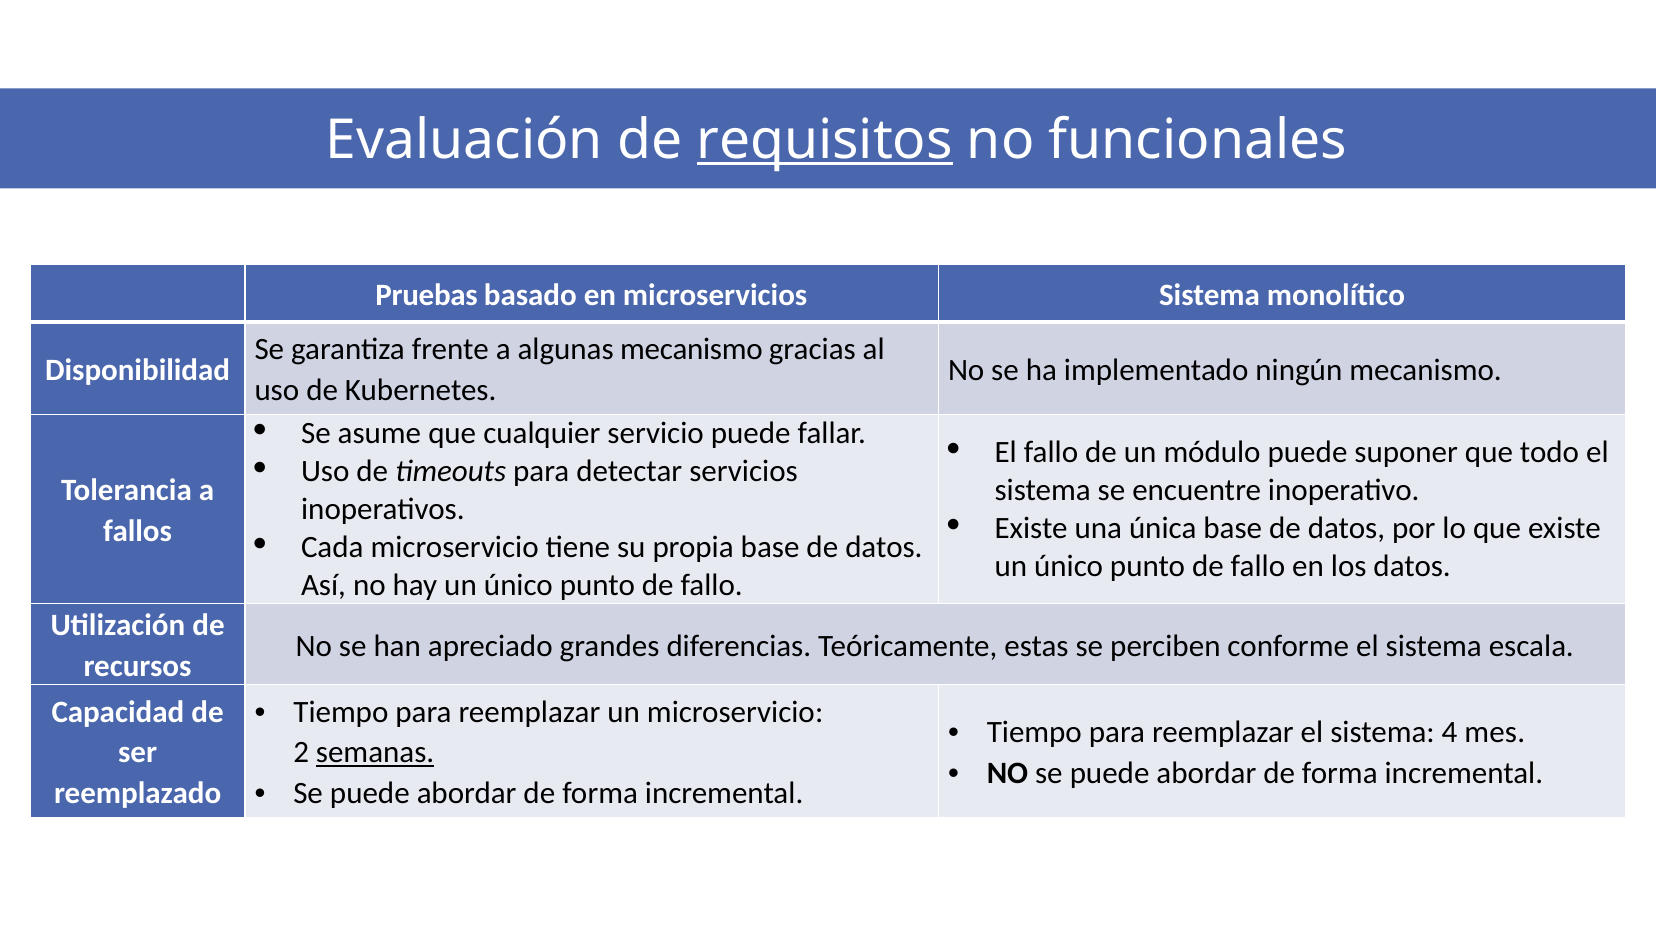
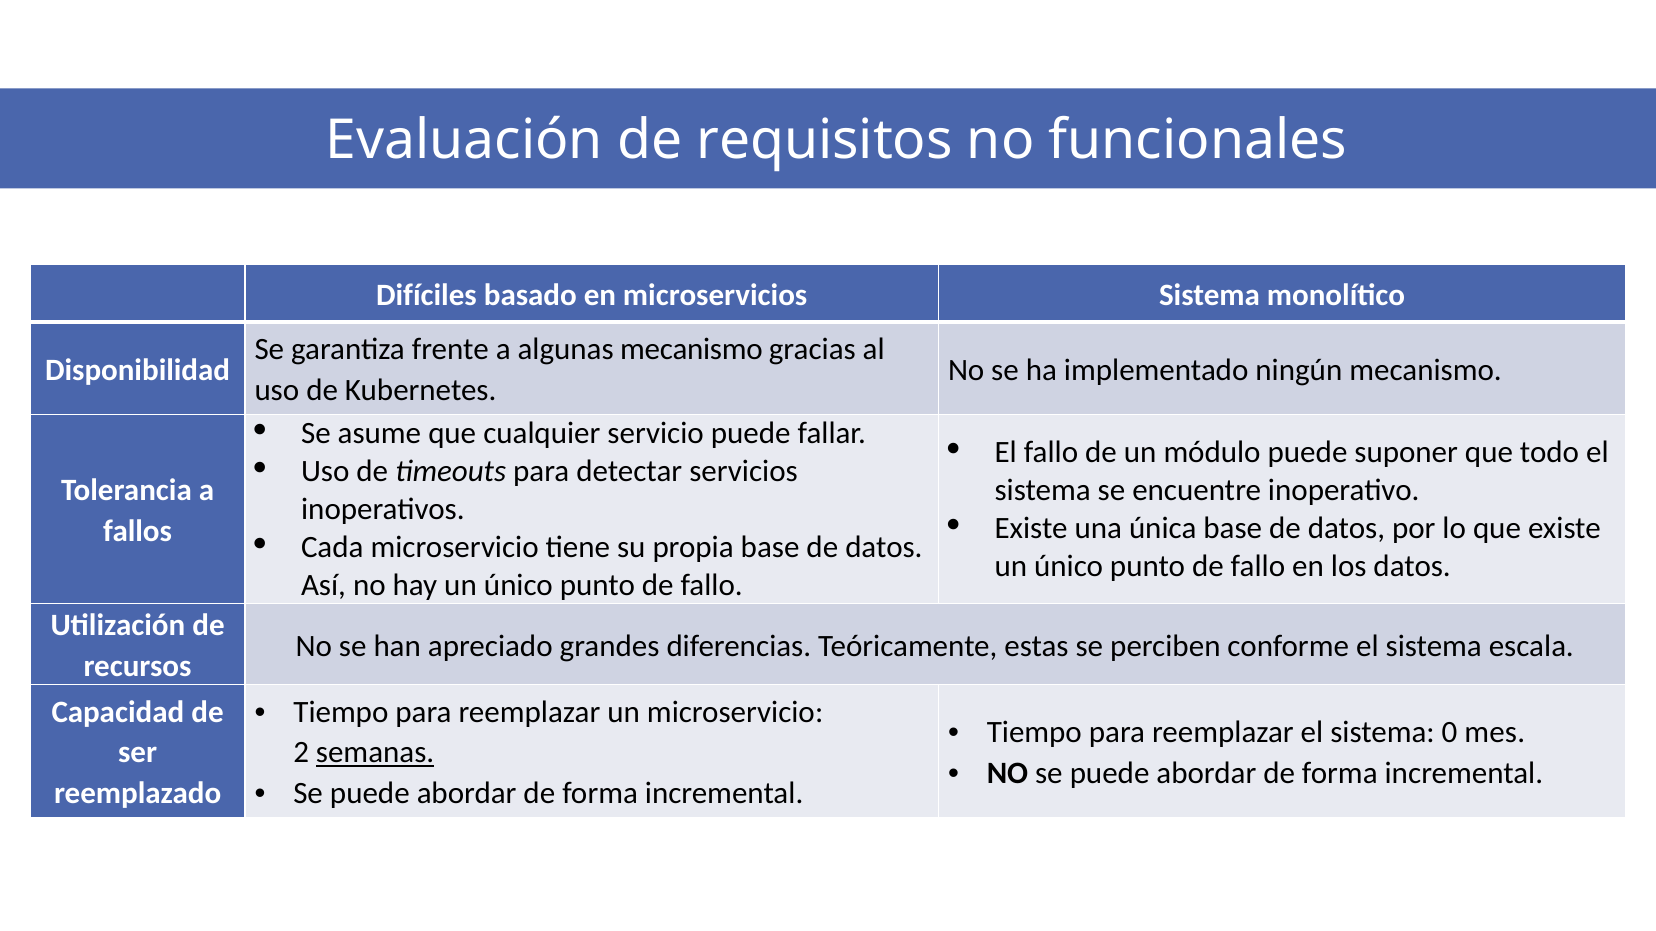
requisitos underline: present -> none
Pruebas: Pruebas -> Difíciles
4: 4 -> 0
